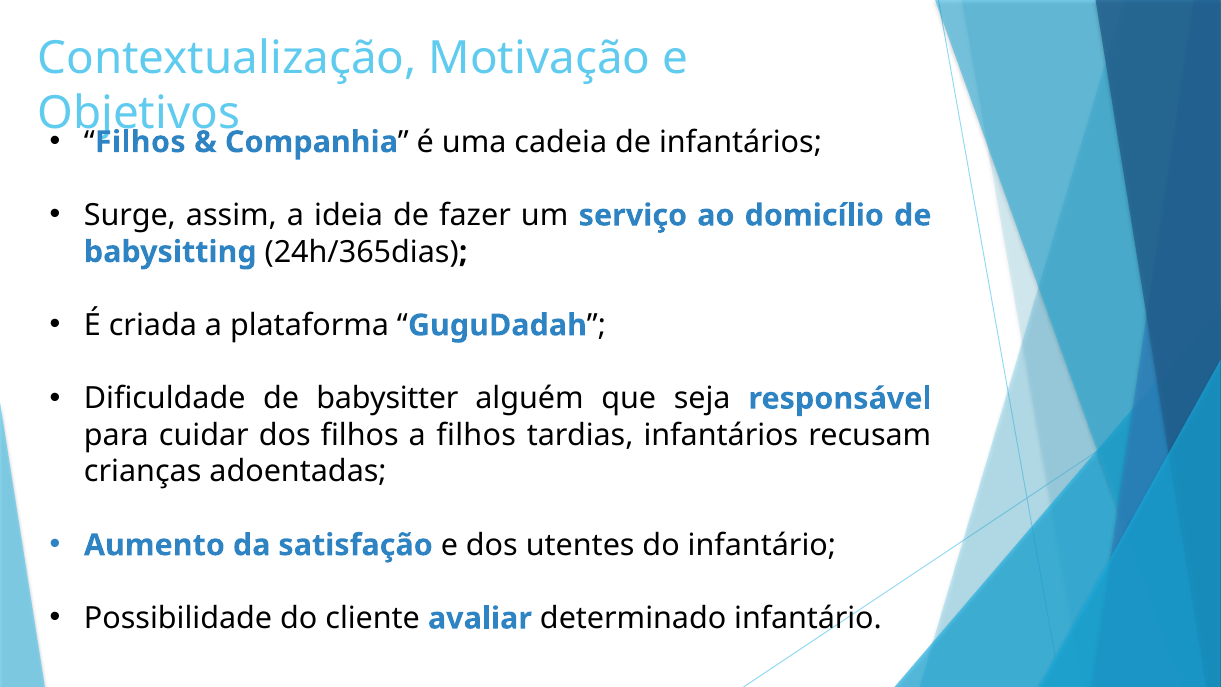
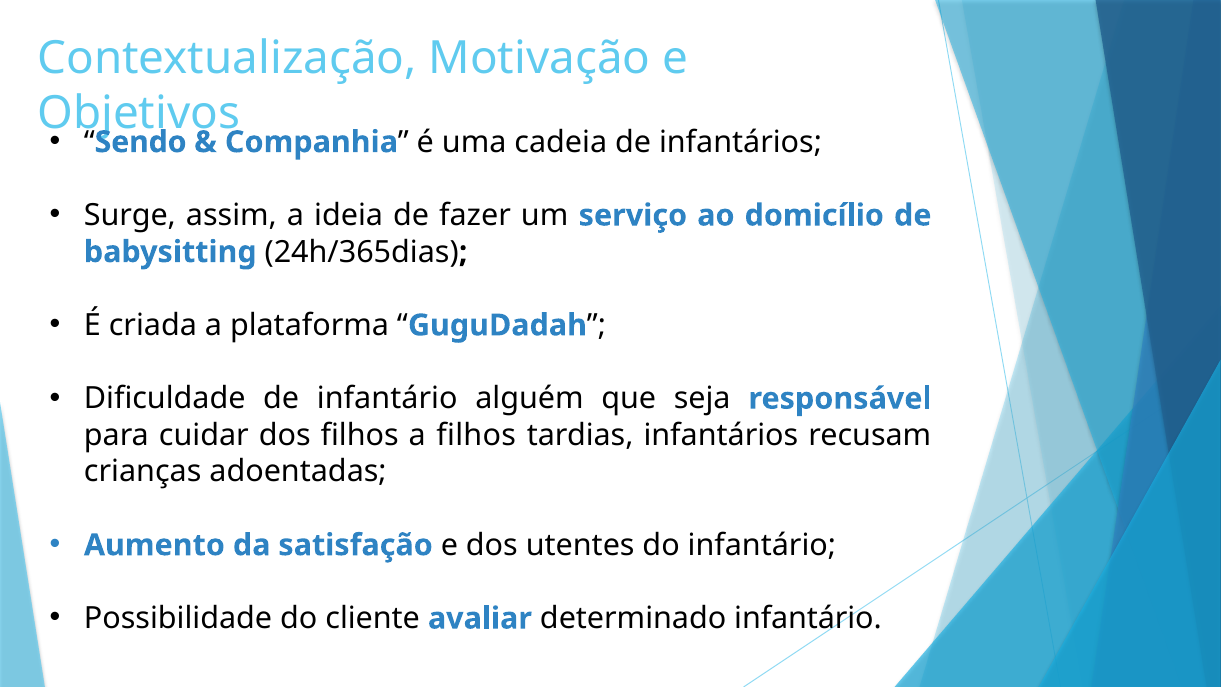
Filhos at (140, 142): Filhos -> Sendo
de babysitter: babysitter -> infantário
